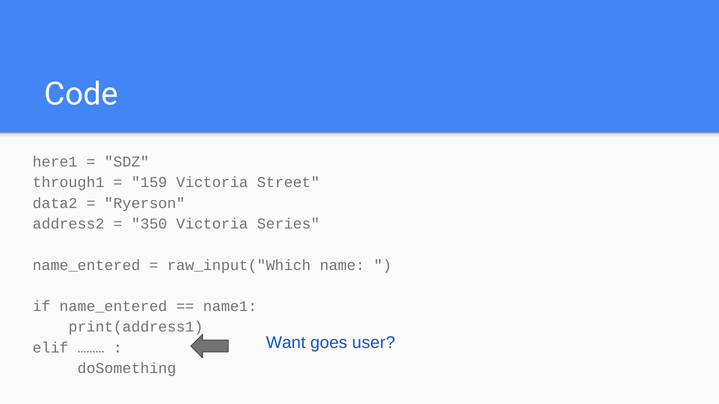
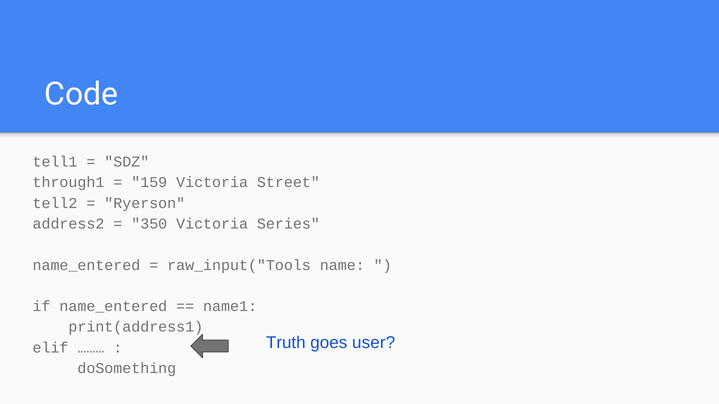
here1: here1 -> tell1
data2: data2 -> tell2
raw_input("Which: raw_input("Which -> raw_input("Tools
Want: Want -> Truth
